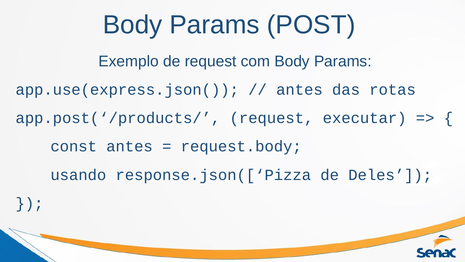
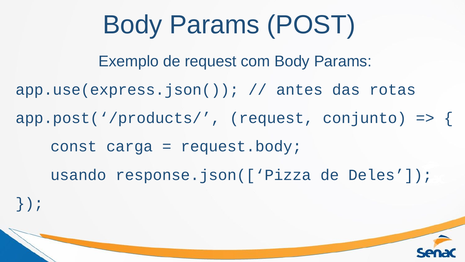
executar: executar -> conjunto
const antes: antes -> carga
